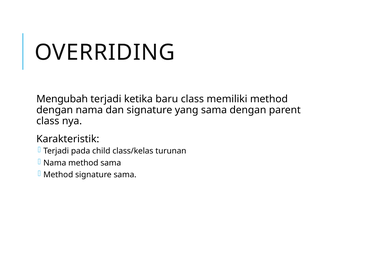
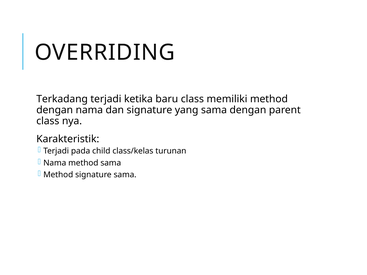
Mengubah: Mengubah -> Terkadang
